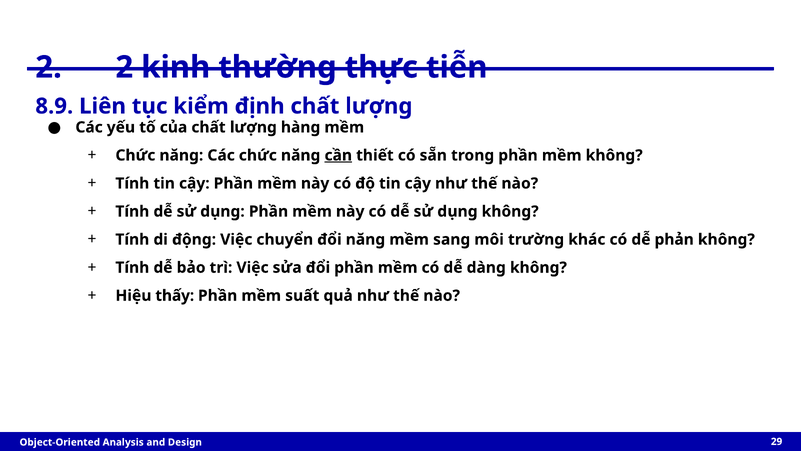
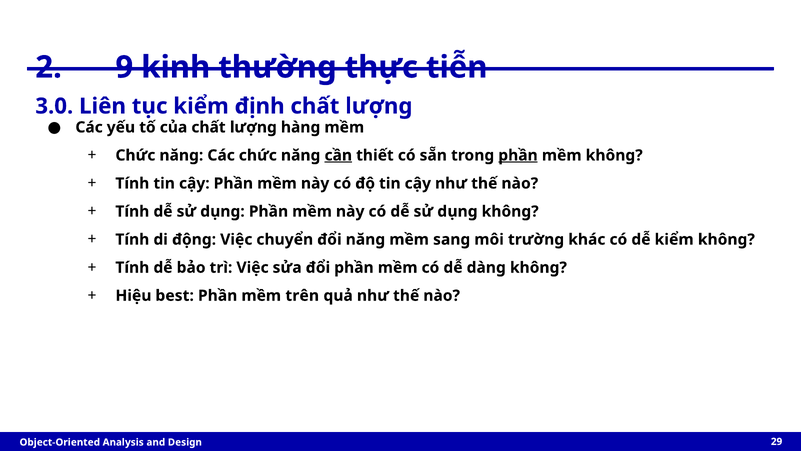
2 2: 2 -> 9
8.9: 8.9 -> 3.0
phần at (518, 155) underline: none -> present
dễ phản: phản -> kiểm
thấy: thấy -> best
suất: suất -> trên
